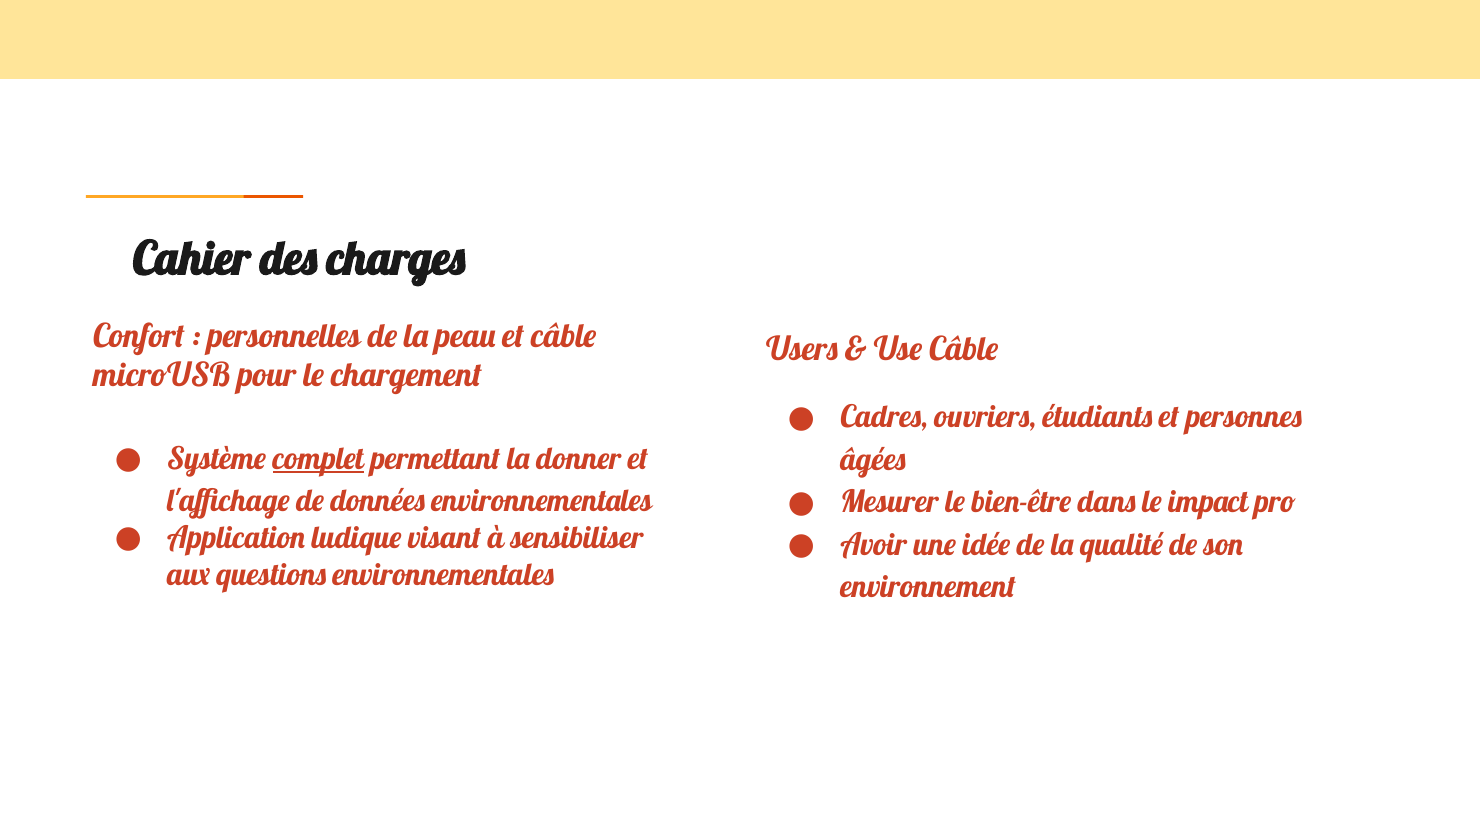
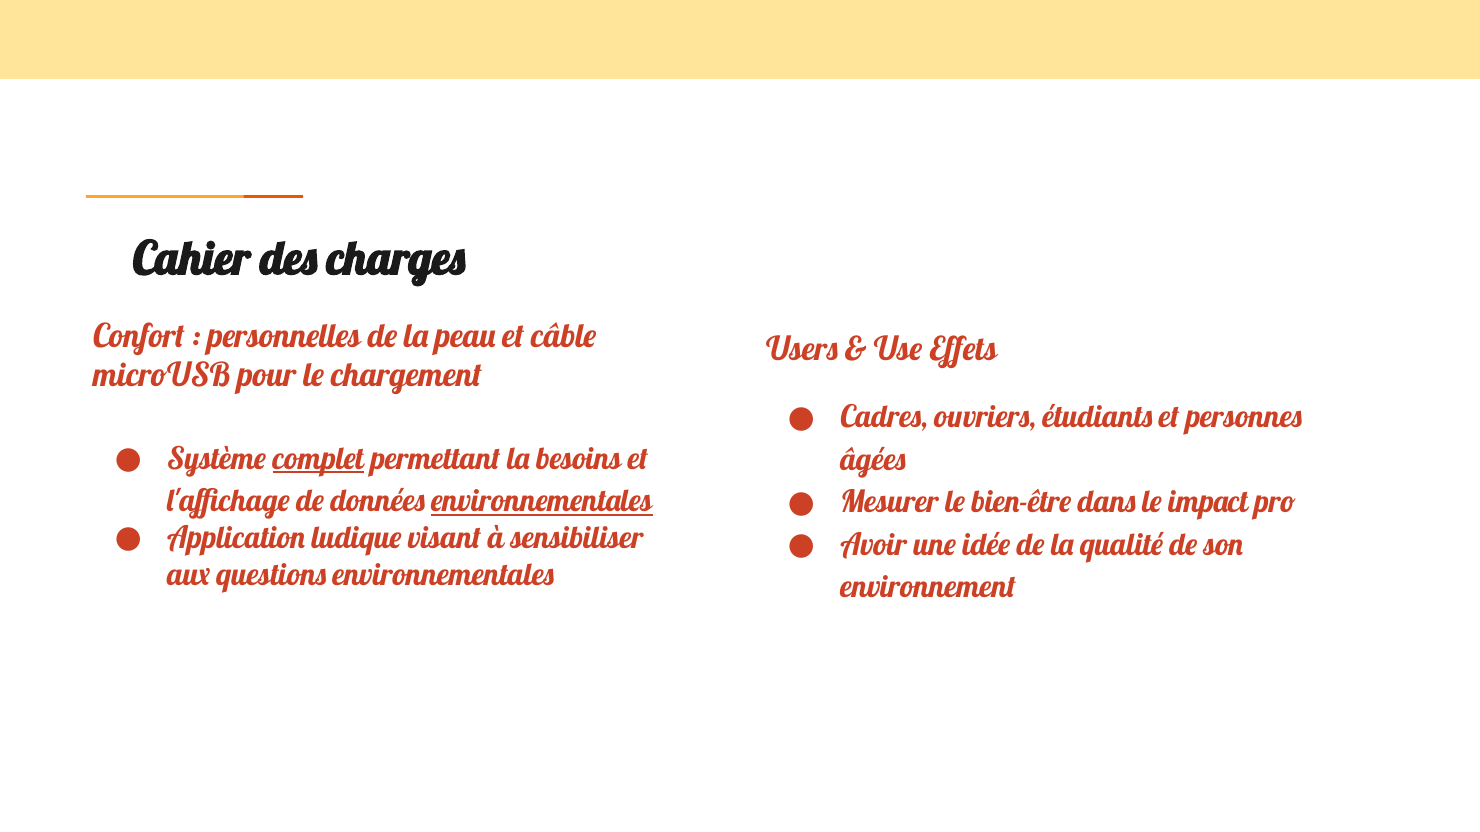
Use Câble: Câble -> Effets
donner: donner -> besoins
environnementales at (542, 502) underline: none -> present
